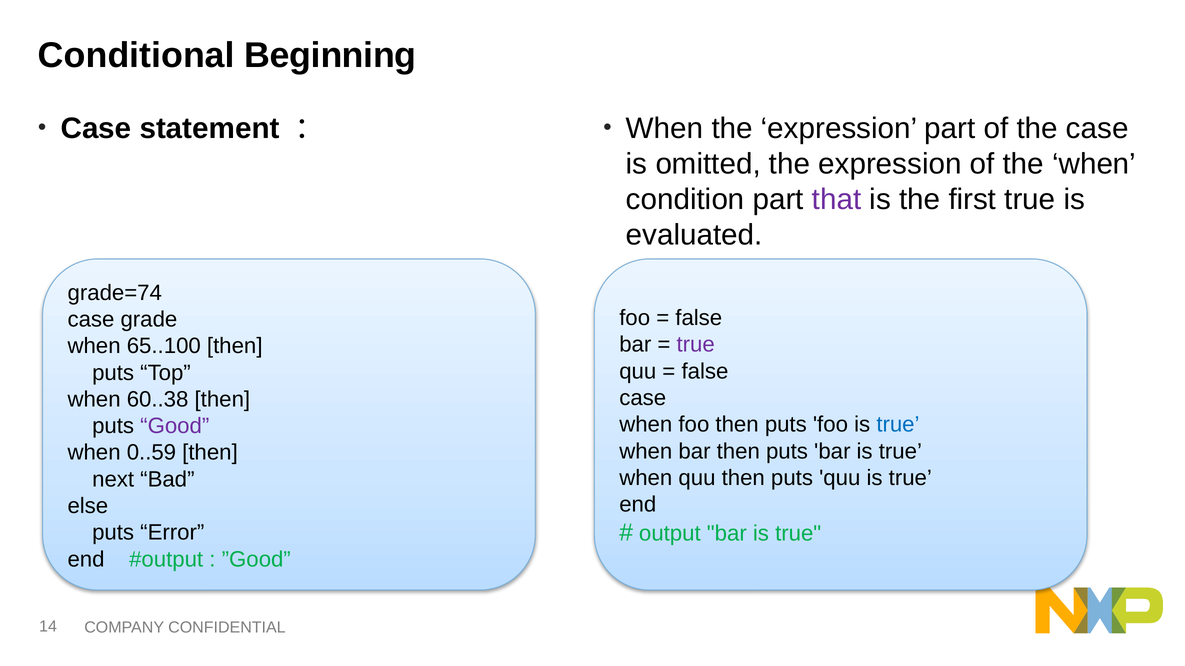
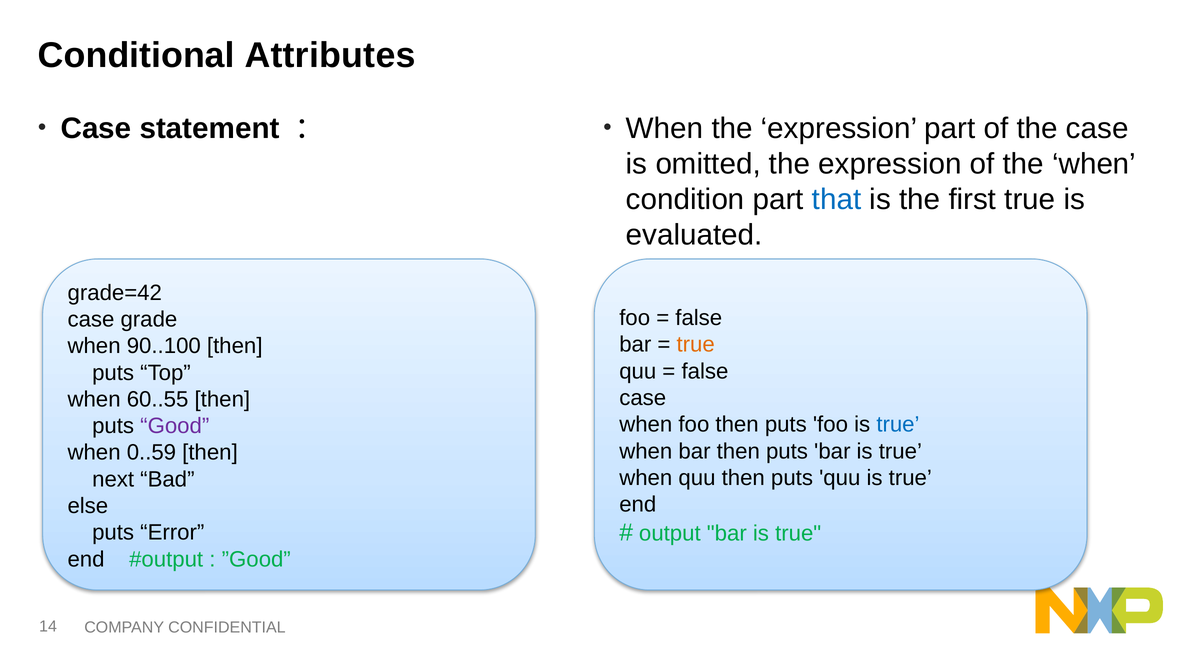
Beginning: Beginning -> Attributes
that colour: purple -> blue
grade=74: grade=74 -> grade=42
true at (696, 345) colour: purple -> orange
65..100: 65..100 -> 90..100
60..38: 60..38 -> 60..55
